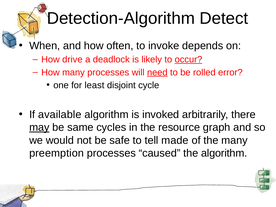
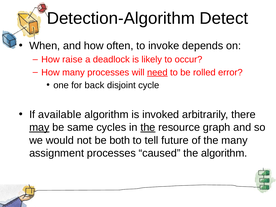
drive: drive -> raise
occur underline: present -> none
least: least -> back
the at (148, 127) underline: none -> present
safe: safe -> both
made: made -> future
preemption: preemption -> assignment
